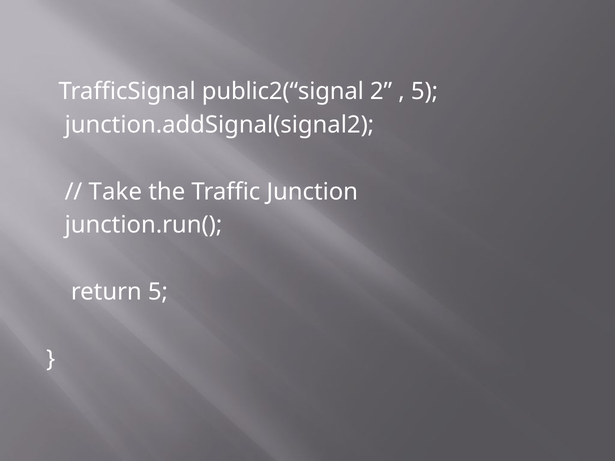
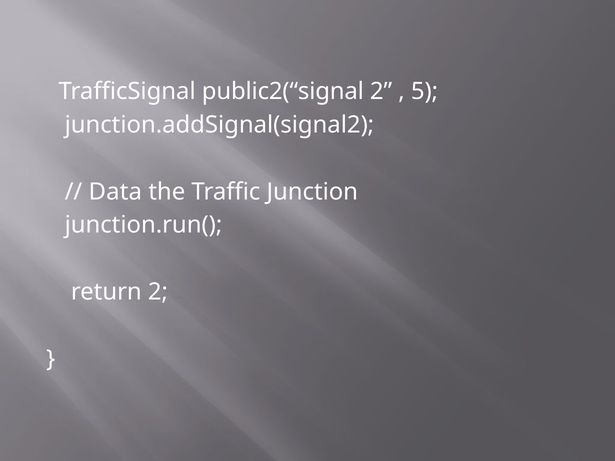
Take: Take -> Data
return 5: 5 -> 2
